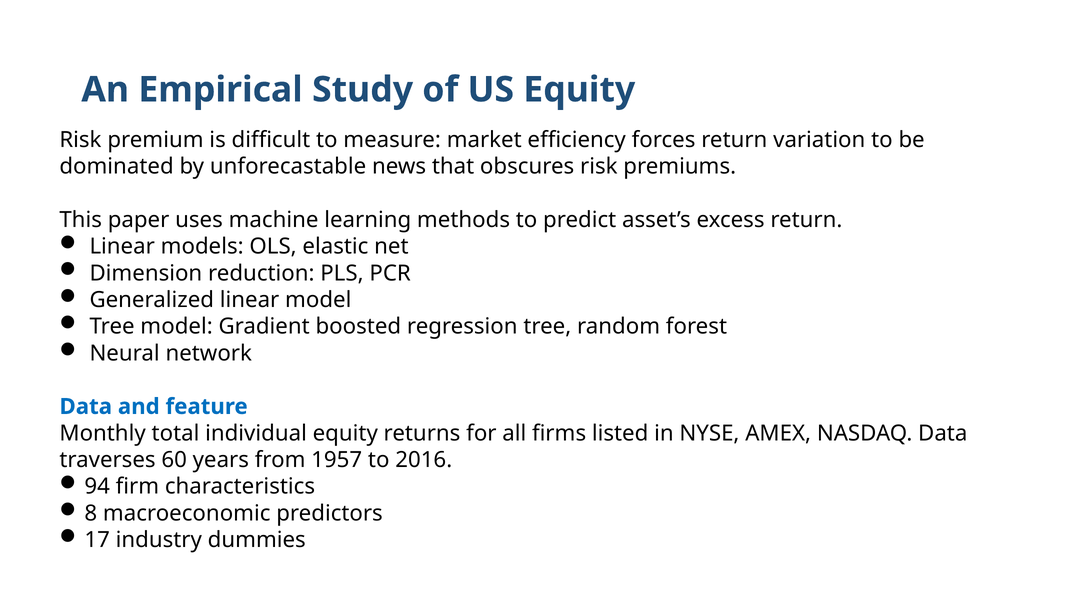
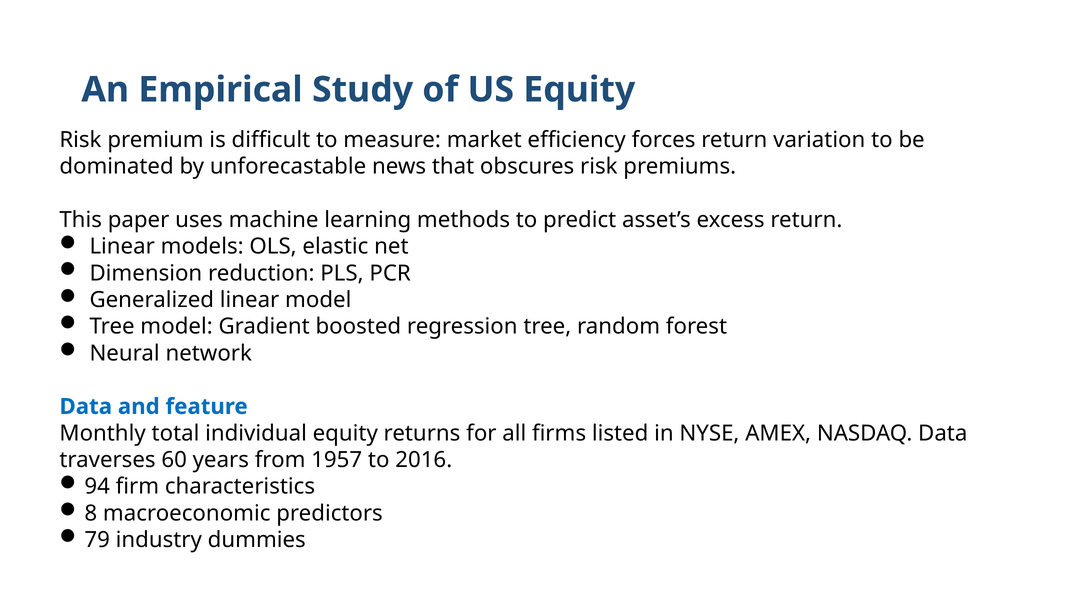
17: 17 -> 79
